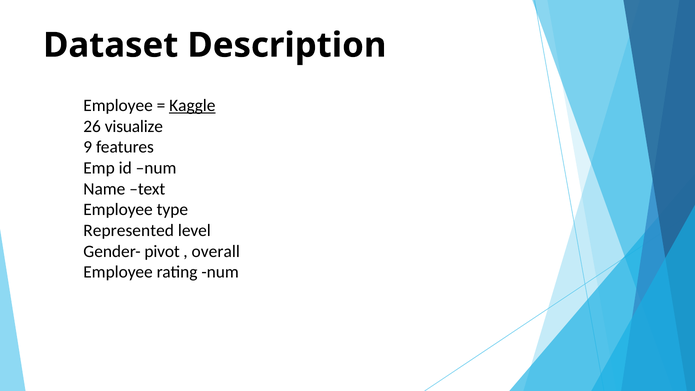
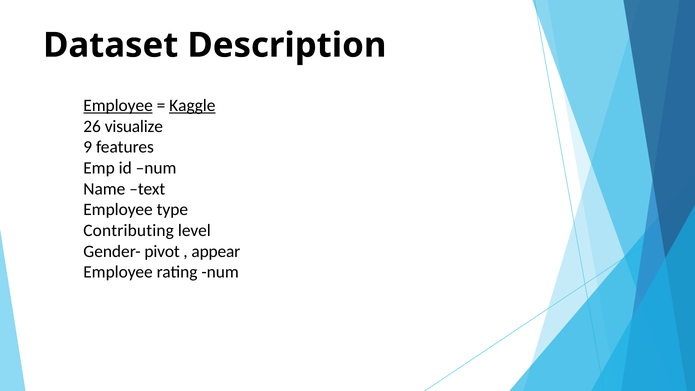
Employee at (118, 105) underline: none -> present
Represented: Represented -> Contributing
overall: overall -> appear
